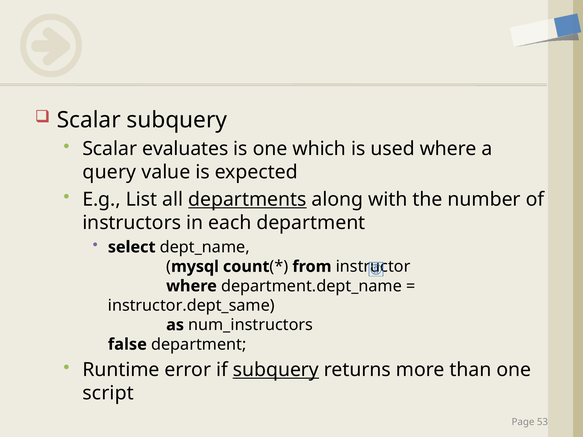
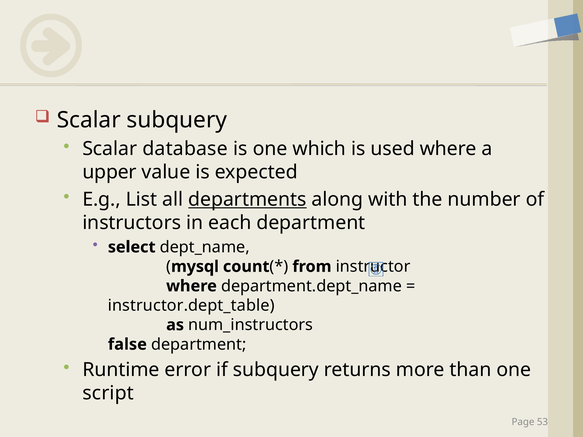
evaluates: evaluates -> database
query: query -> upper
instructor.dept_same: instructor.dept_same -> instructor.dept_table
subquery at (276, 370) underline: present -> none
